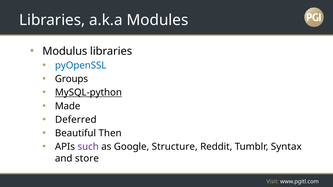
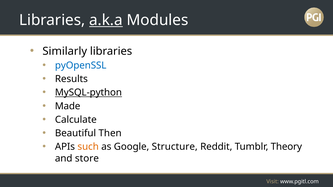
a.k.a underline: none -> present
Modulus: Modulus -> Similarly
Groups: Groups -> Results
Deferred: Deferred -> Calculate
such colour: purple -> orange
Syntax: Syntax -> Theory
